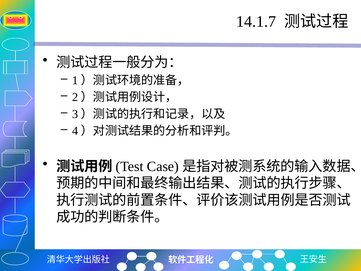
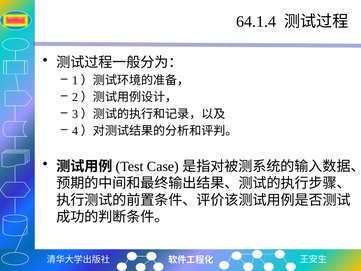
14.1.7: 14.1.7 -> 64.1.4
